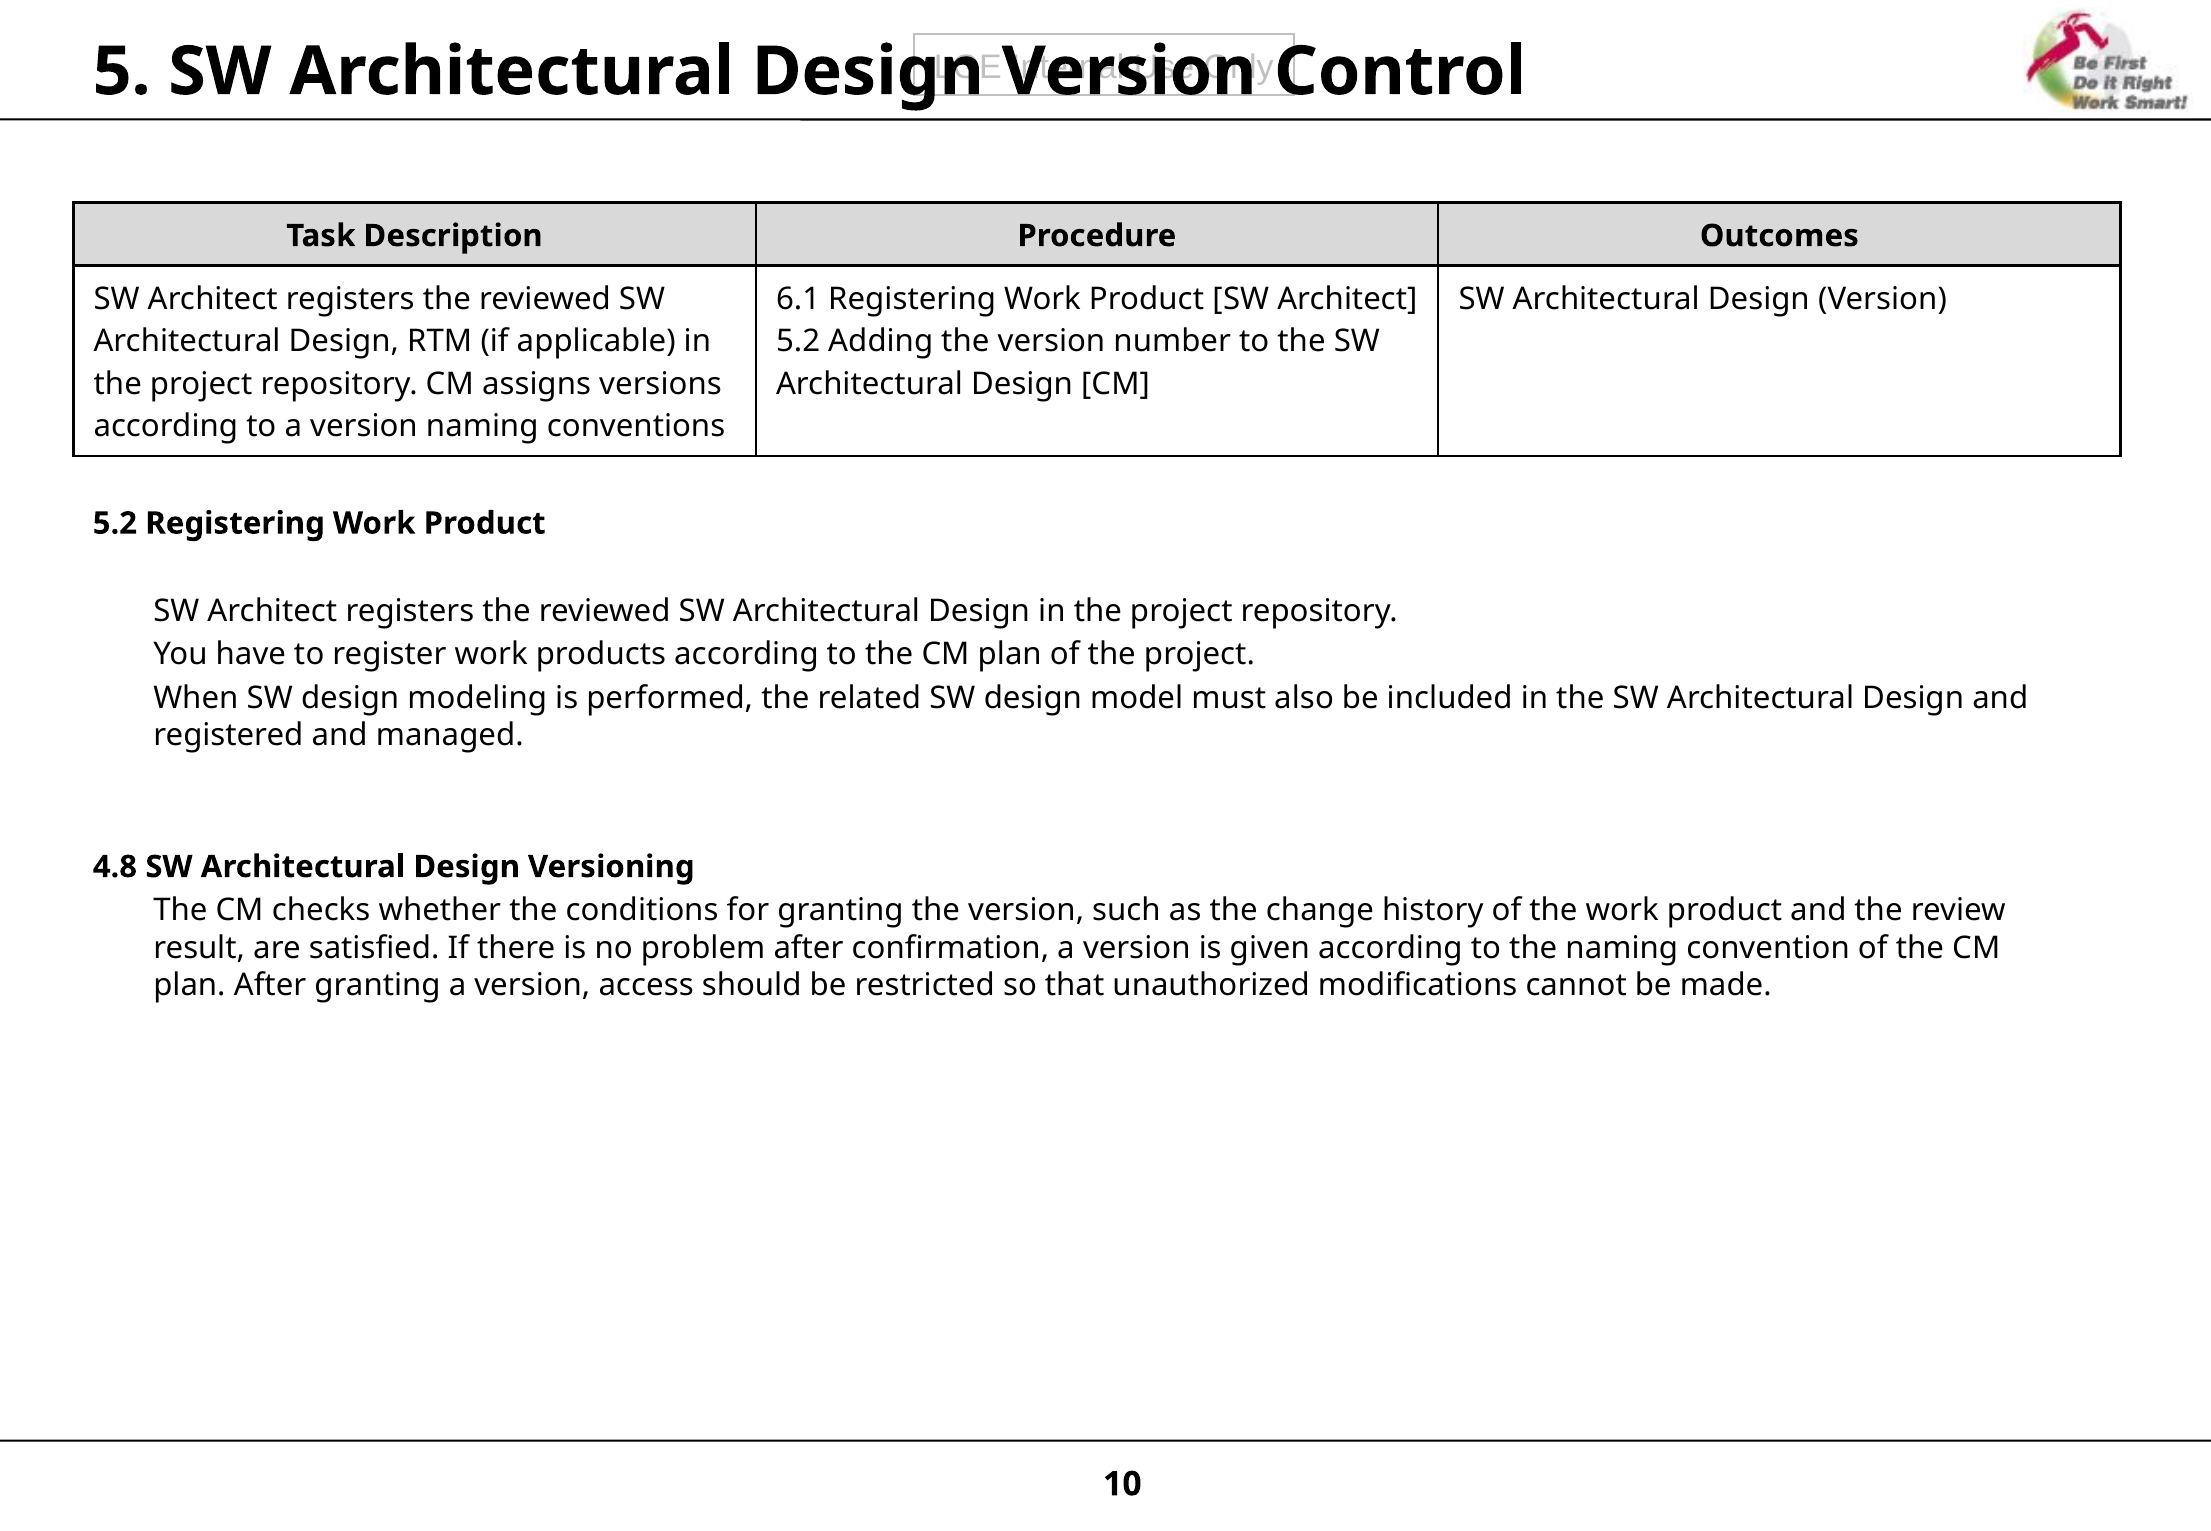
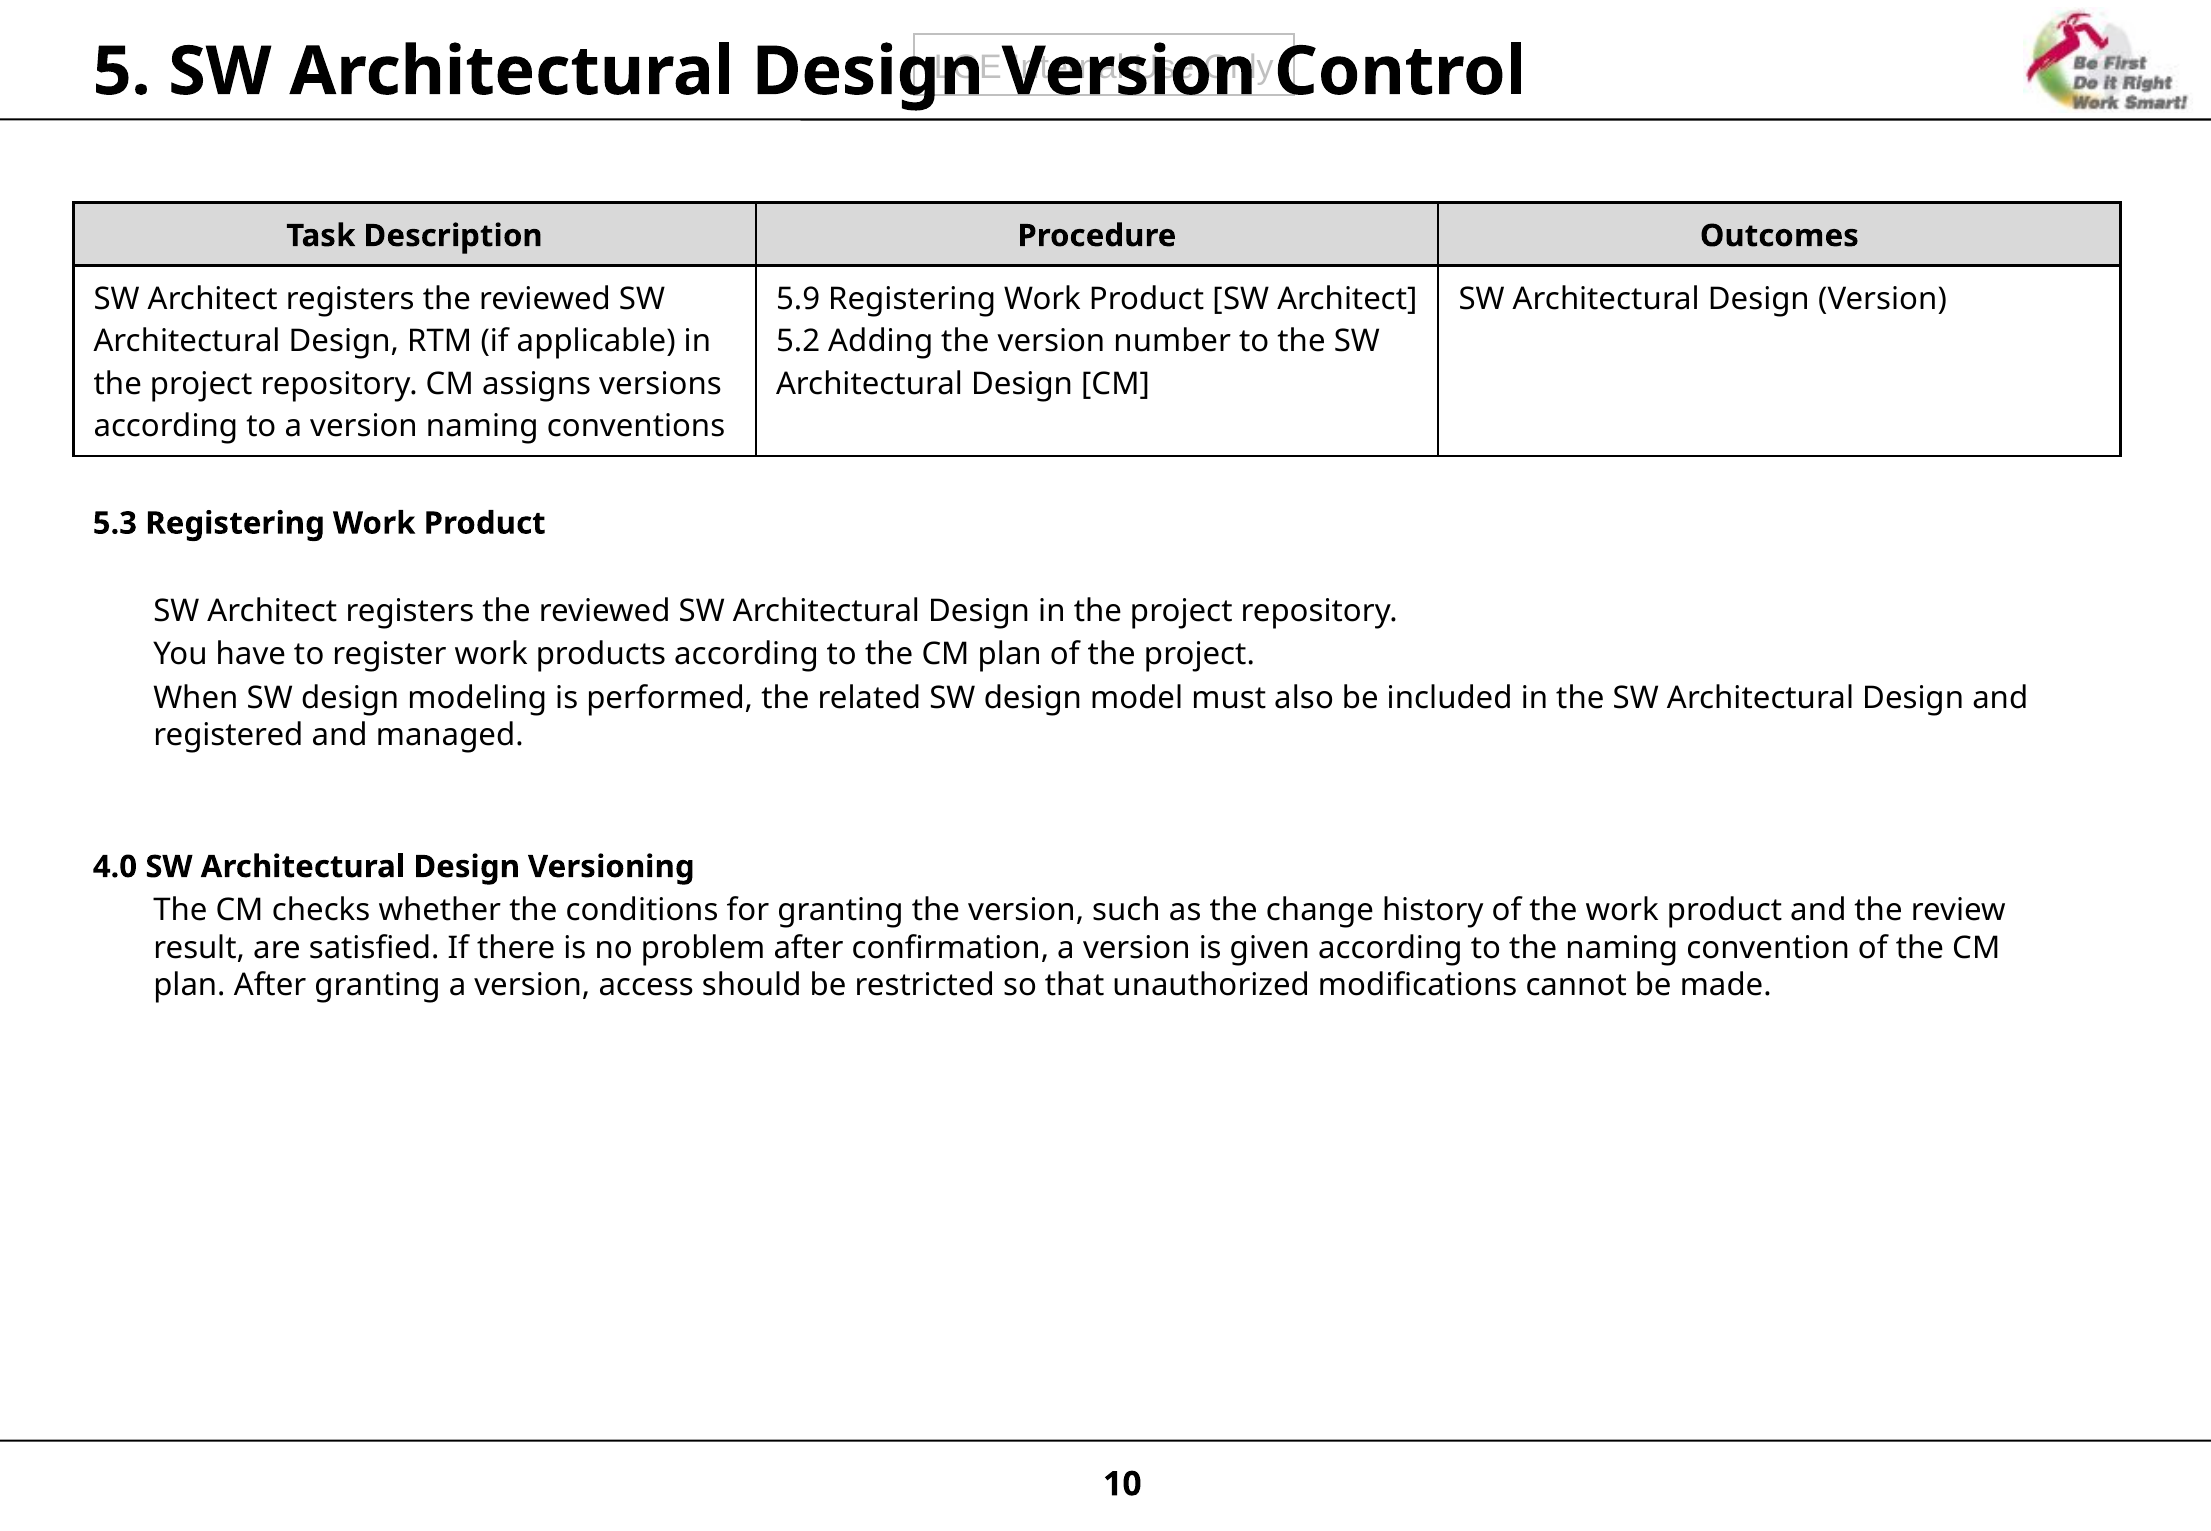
6.1: 6.1 -> 5.9
5.2 at (115, 523): 5.2 -> 5.3
4.8: 4.8 -> 4.0
